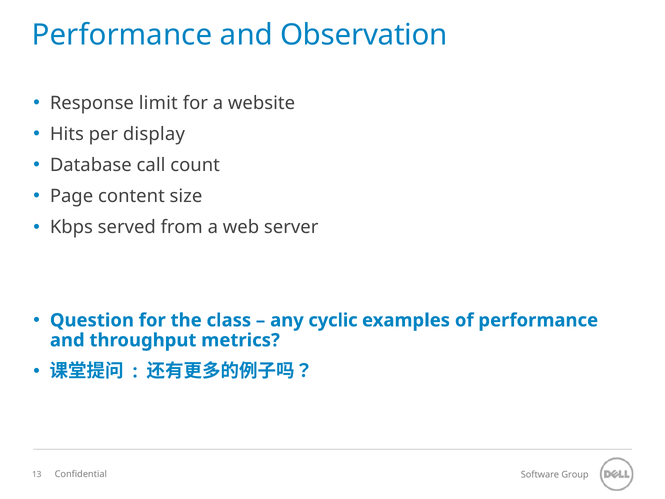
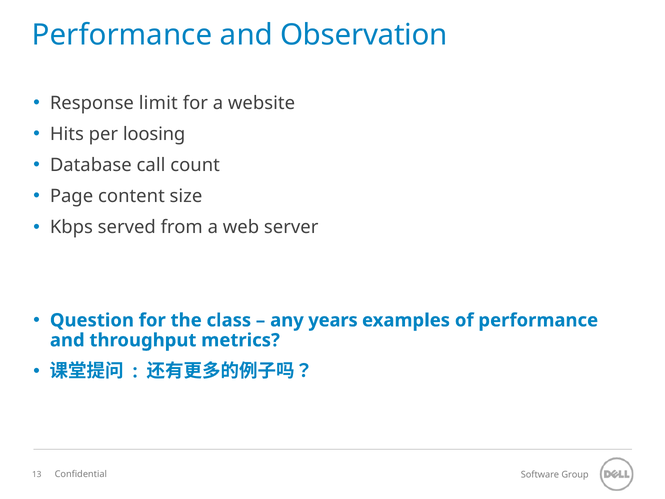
display: display -> loosing
cyclic: cyclic -> years
